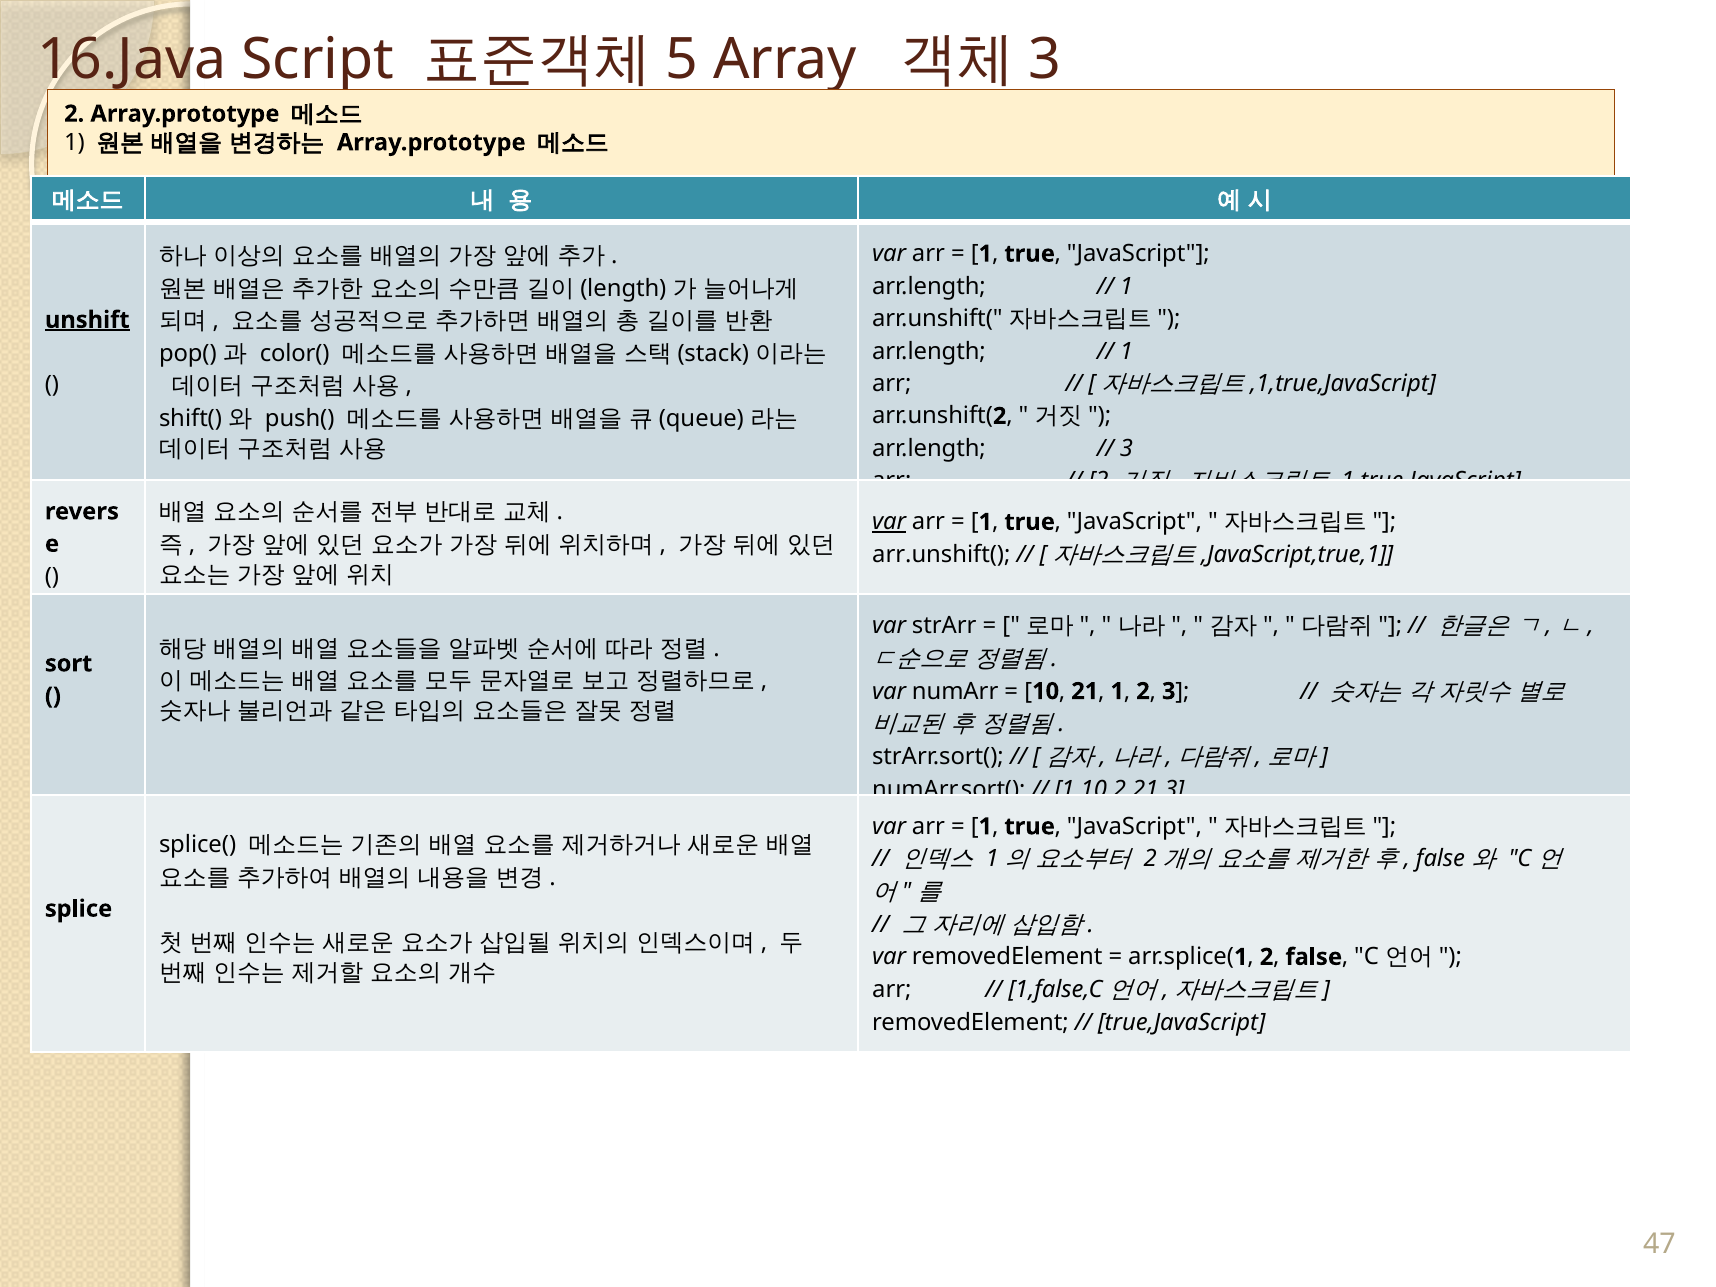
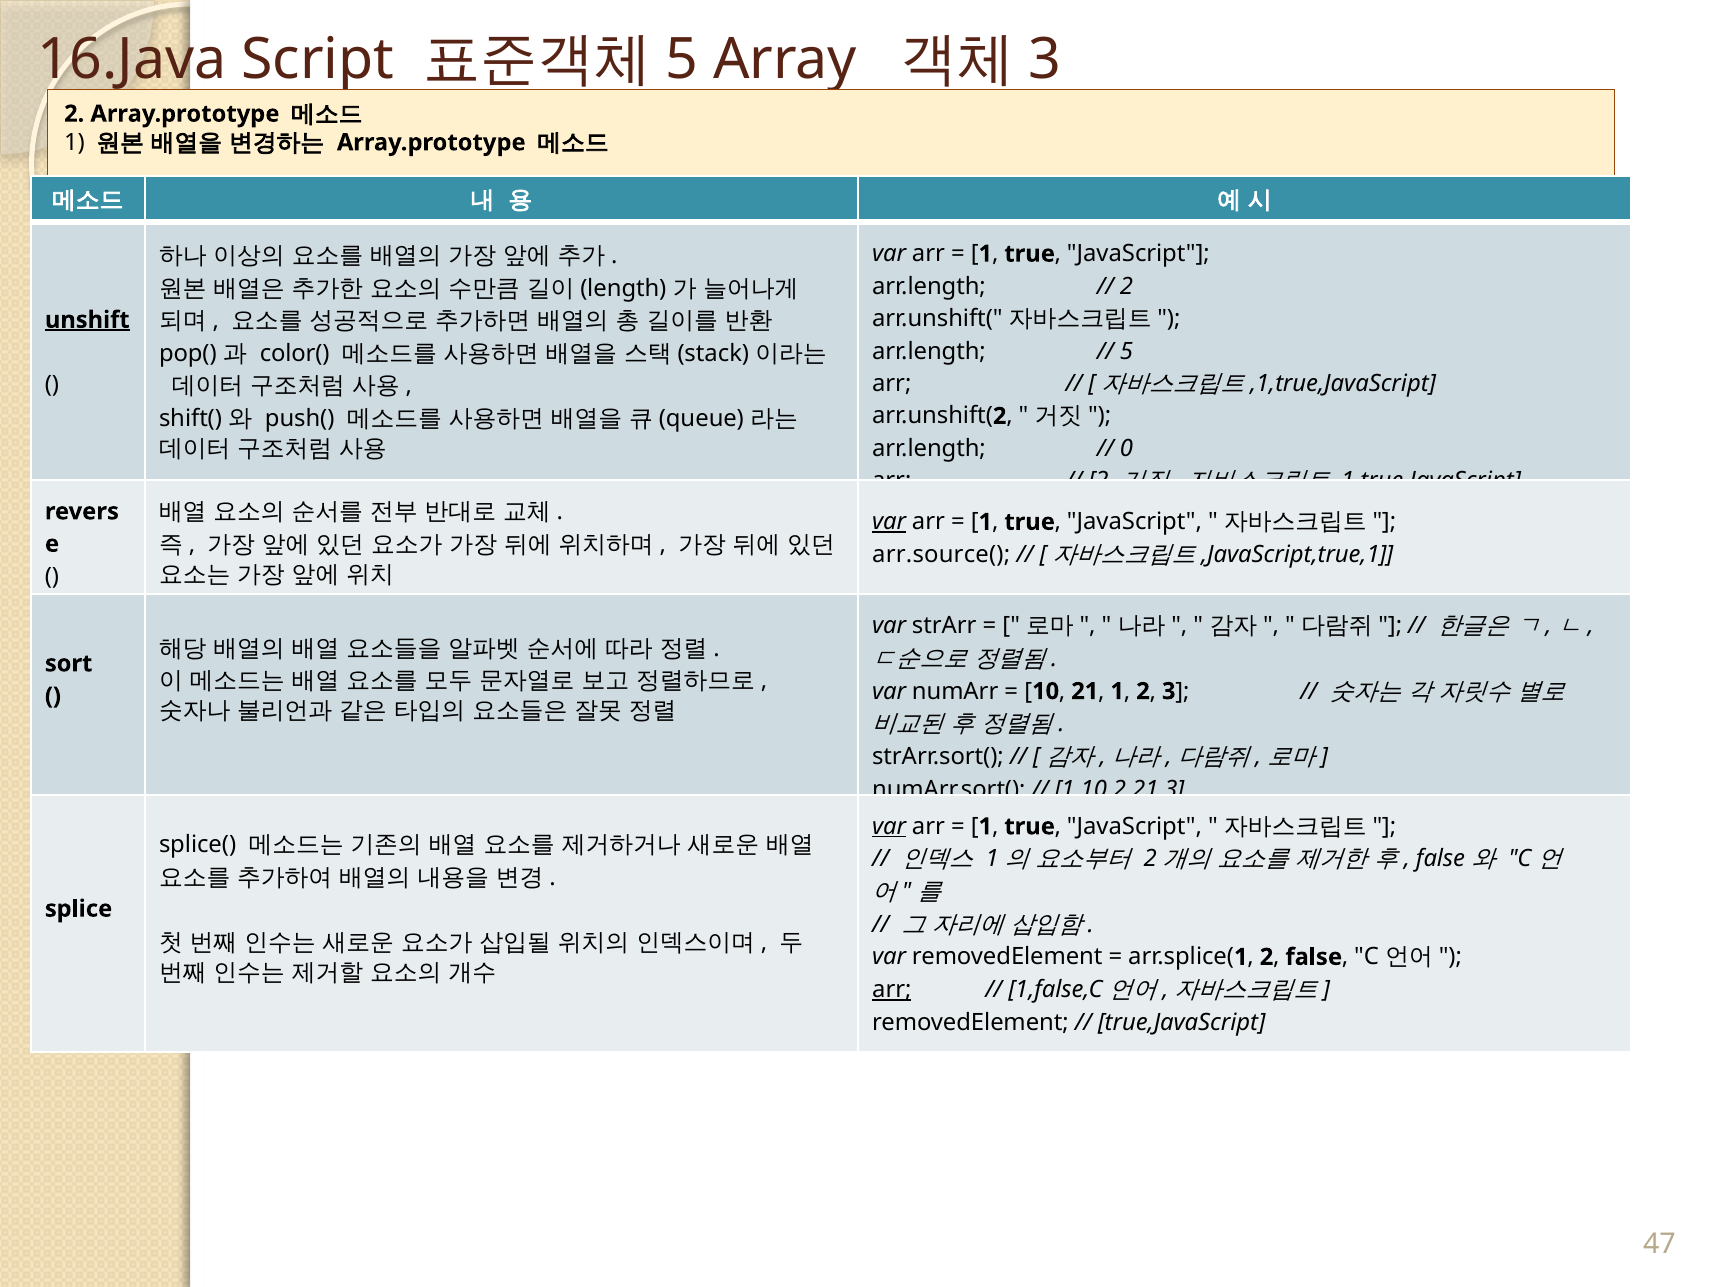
1 at (1126, 286): 1 -> 2
1 at (1126, 351): 1 -> 5
3 at (1126, 449): 3 -> 0
arr.unshift( at (941, 555): arr.unshift( -> arr.source(
var at (889, 826) underline: none -> present
arr at (892, 990) underline: none -> present
